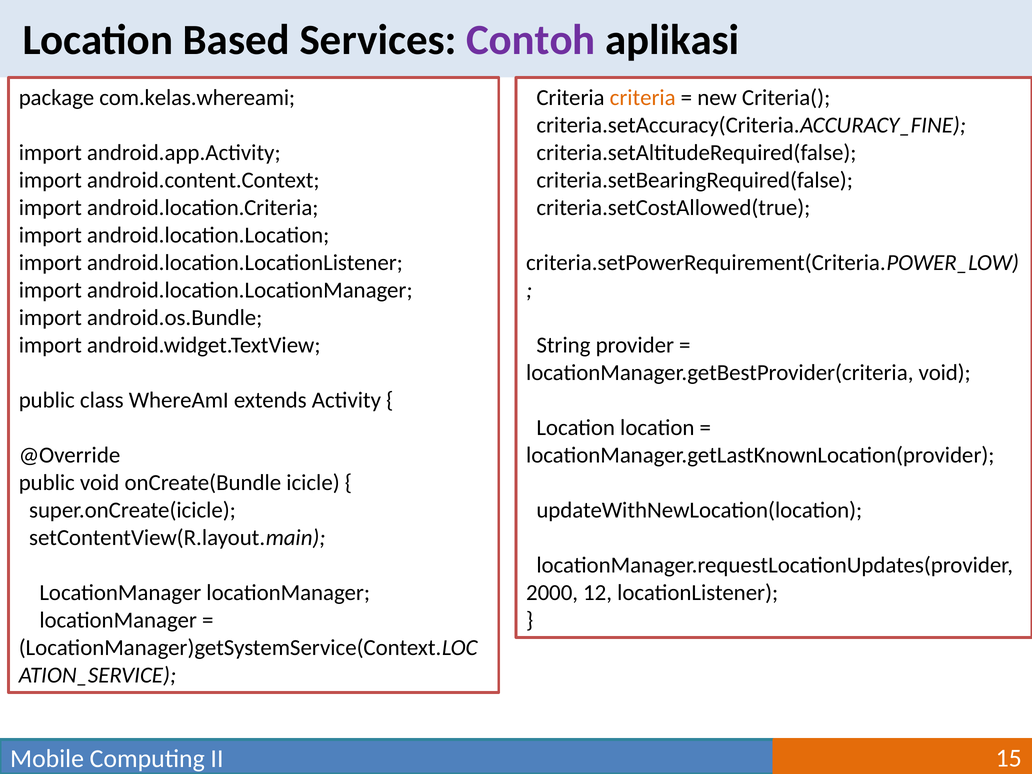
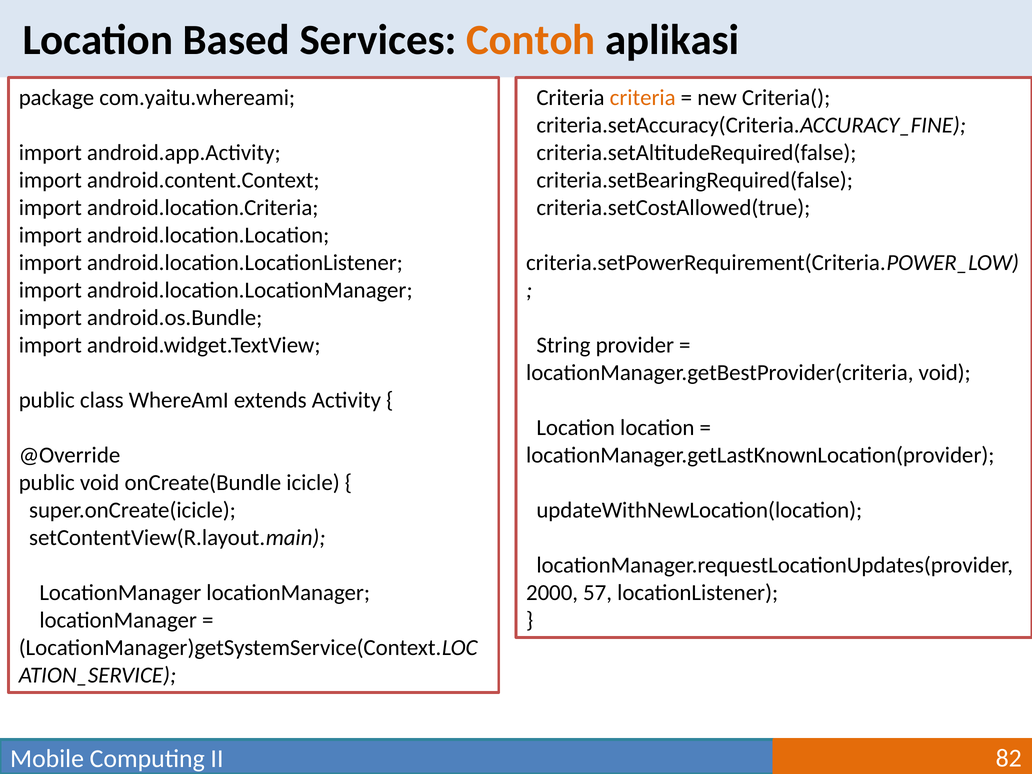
Contoh colour: purple -> orange
com.kelas.whereami: com.kelas.whereami -> com.yaitu.whereami
12: 12 -> 57
15: 15 -> 82
